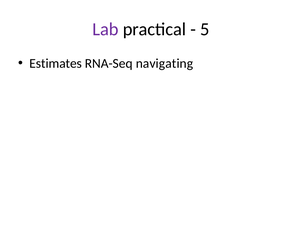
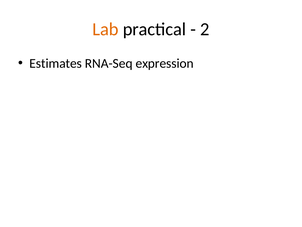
Lab colour: purple -> orange
5: 5 -> 2
navigating: navigating -> expression
